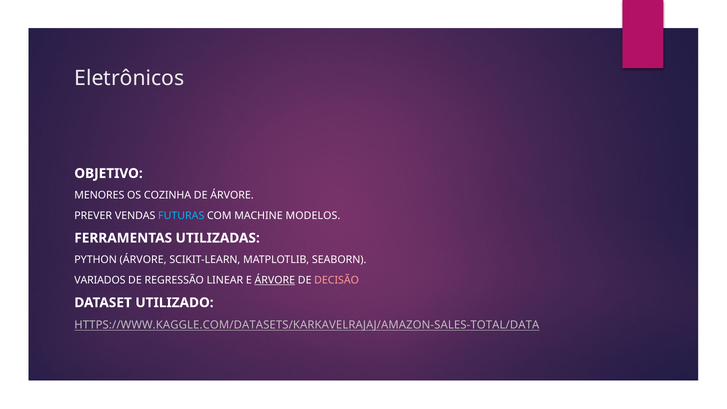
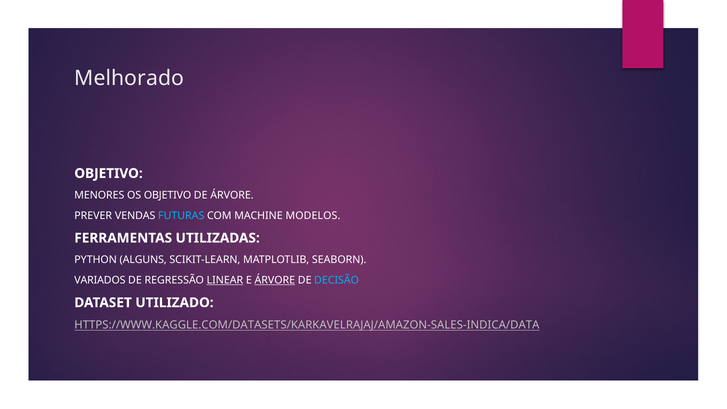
Eletrônicos: Eletrônicos -> Melhorado
OS COZINHA: COZINHA -> OBJETIVO
PYTHON ÁRVORE: ÁRVORE -> ALGUNS
LINEAR underline: none -> present
DECISÃO colour: pink -> light blue
HTTPS://WWW.KAGGLE.COM/DATASETS/KARKAVELRAJAJ/AMAZON-SALES-TOTAL/DATA: HTTPS://WWW.KAGGLE.COM/DATASETS/KARKAVELRAJAJ/AMAZON-SALES-TOTAL/DATA -> HTTPS://WWW.KAGGLE.COM/DATASETS/KARKAVELRAJAJ/AMAZON-SALES-INDICA/DATA
